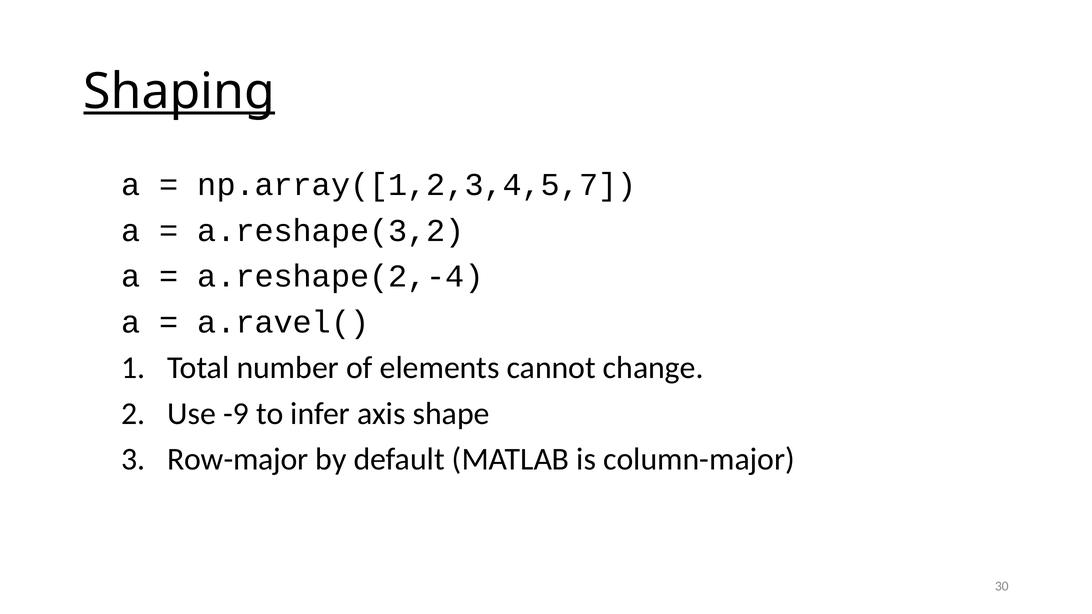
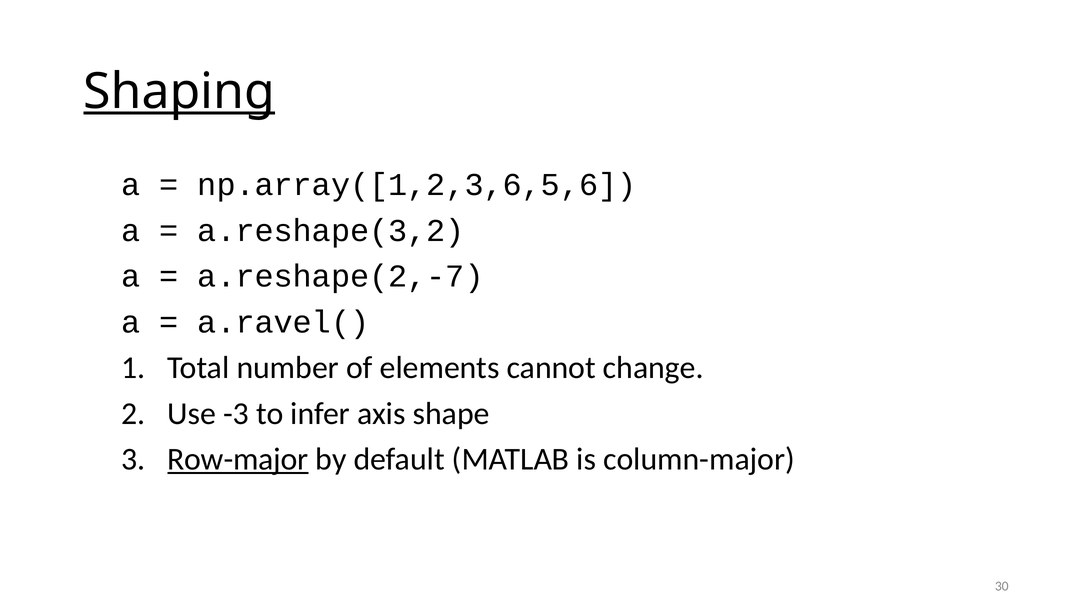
np.array([1,2,3,4,5,7: np.array([1,2,3,4,5,7 -> np.array([1,2,3,6,5,6
a.reshape(2,-4: a.reshape(2,-4 -> a.reshape(2,-7
-9: -9 -> -3
Row-major underline: none -> present
